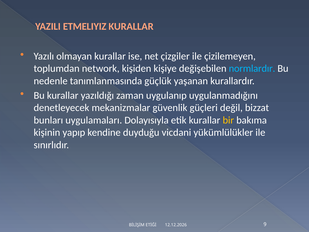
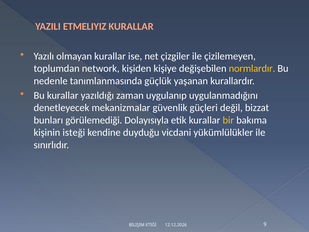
normlardır colour: light blue -> yellow
uygulamaları: uygulamaları -> görülemediği
yapıp: yapıp -> isteği
